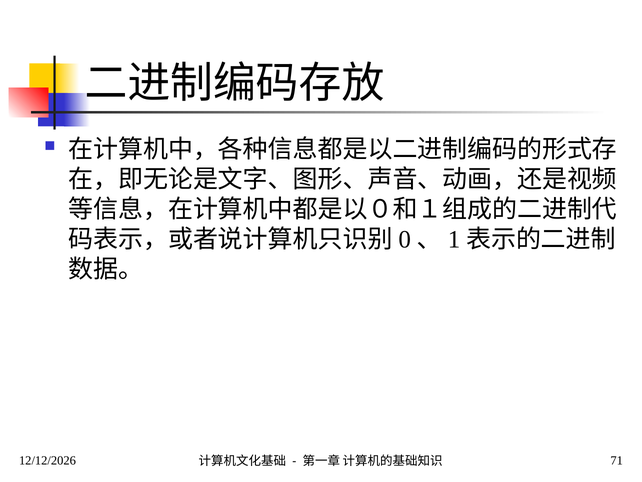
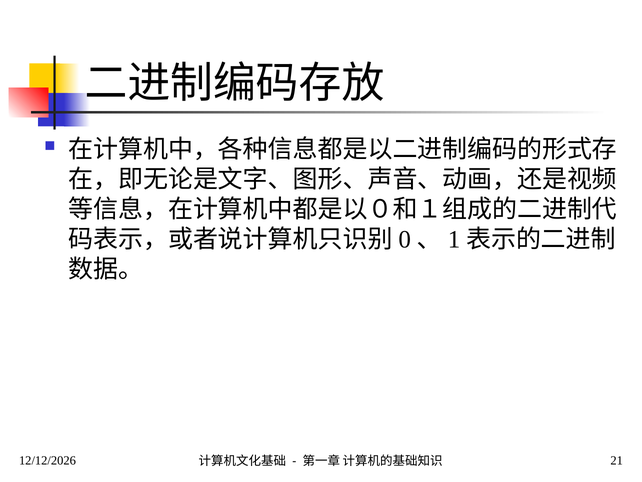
71: 71 -> 21
